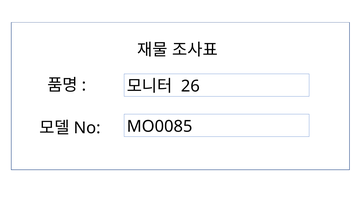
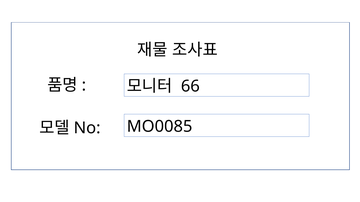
26: 26 -> 66
